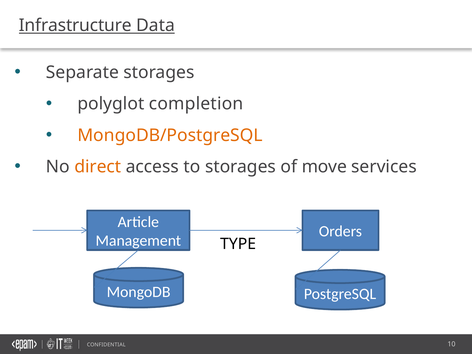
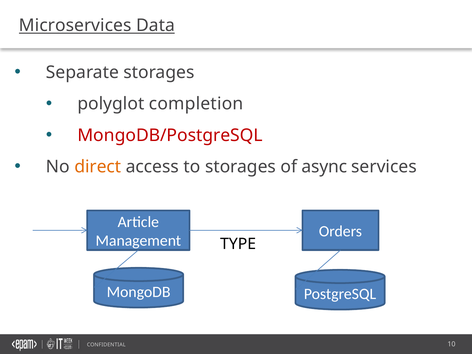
Infrastructure: Infrastructure -> Microservices
MongoDB/PostgreSQL colour: orange -> red
move: move -> async
